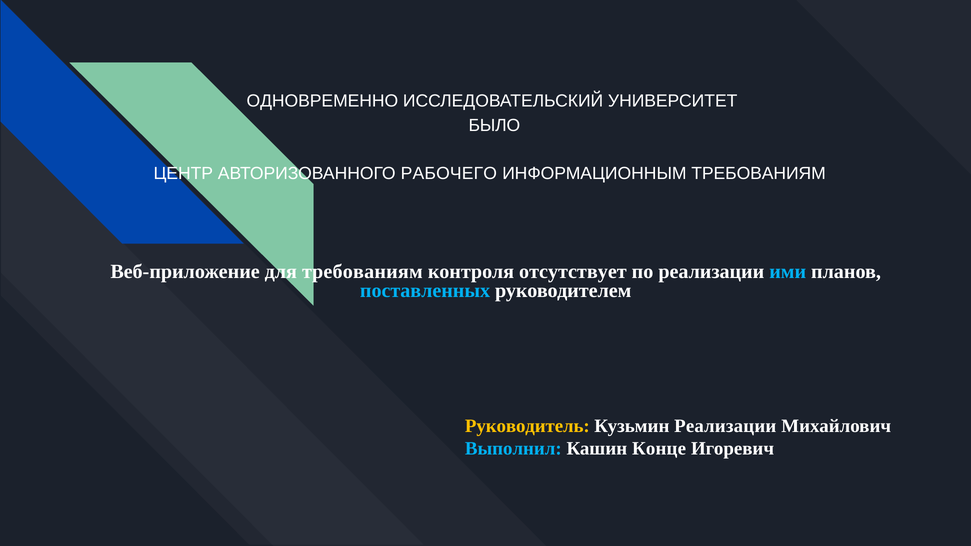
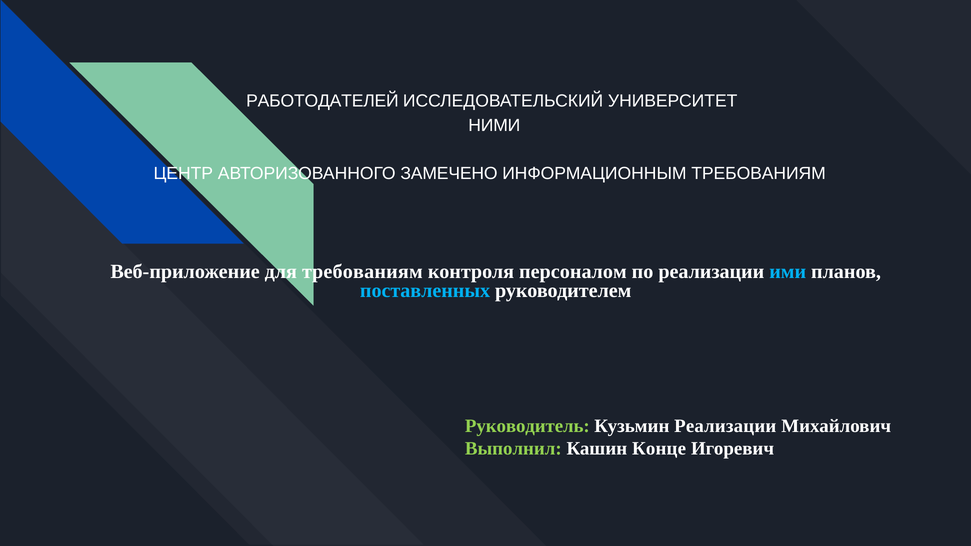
ОДНОВРЕМЕННО: ОДНОВРЕМЕННО -> РАБОТОДАТЕЛЕЙ
БЫЛО: БЫЛО -> НИМИ
РАБОЧЕГО: РАБОЧЕГО -> ЗАМЕЧЕНО
отсутствует: отсутствует -> персоналом
Руководитель colour: yellow -> light green
Выполнил colour: light blue -> light green
